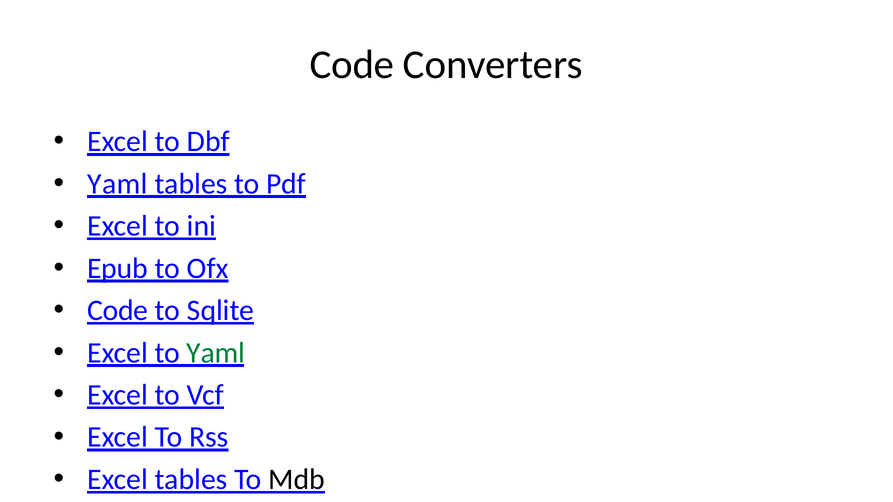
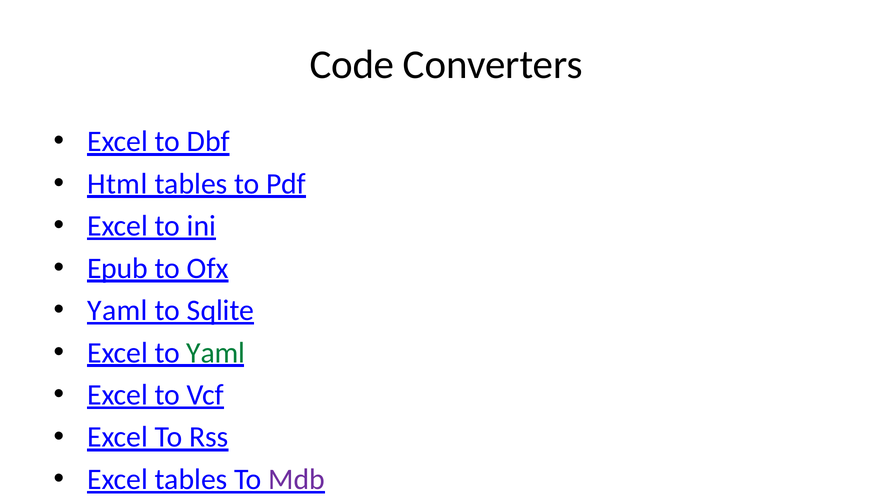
Yaml at (117, 184): Yaml -> Html
Code at (118, 311): Code -> Yaml
Mdb colour: black -> purple
